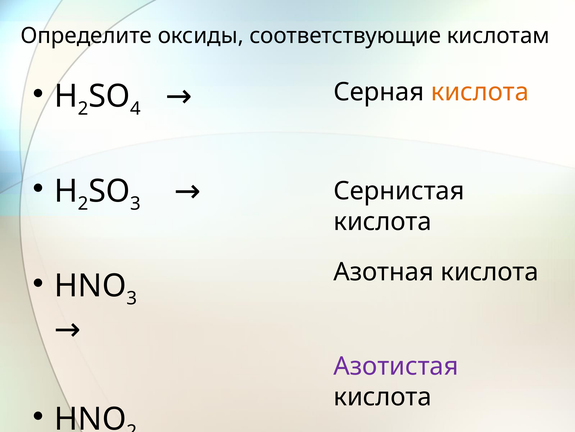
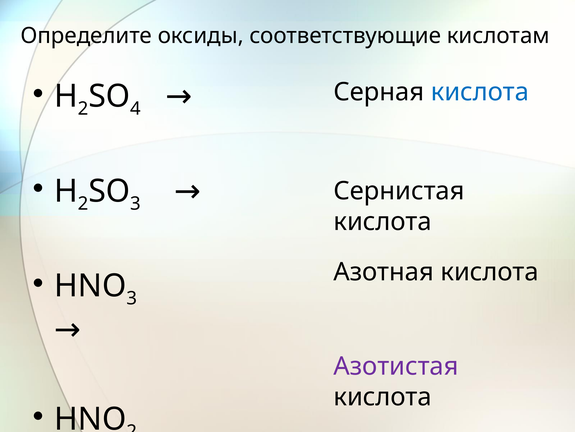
кислота at (480, 92) colour: orange -> blue
